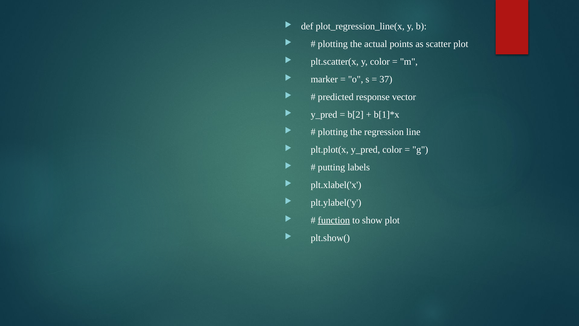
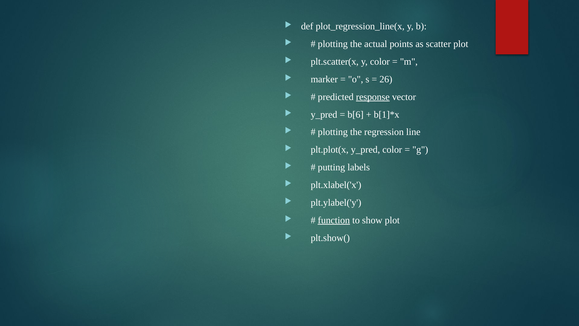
37: 37 -> 26
response underline: none -> present
b[2: b[2 -> b[6
